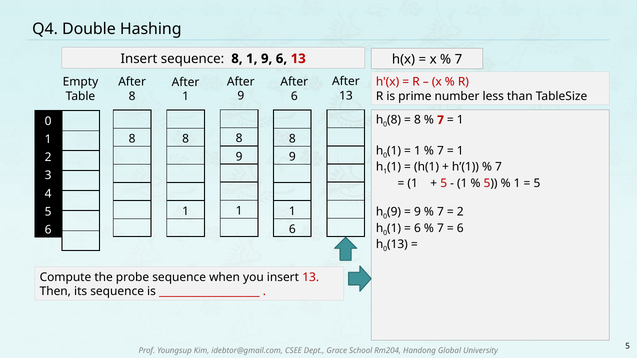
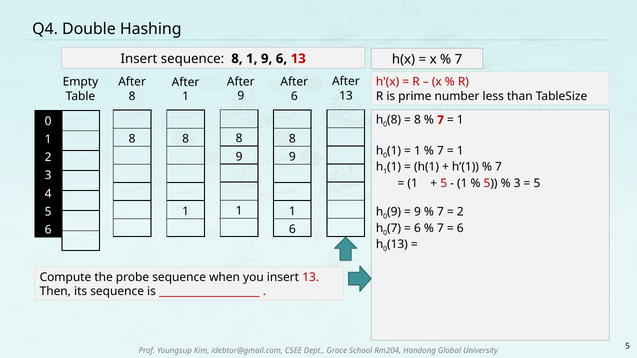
1 at (517, 183): 1 -> 3
1 at (394, 228): 1 -> 7
